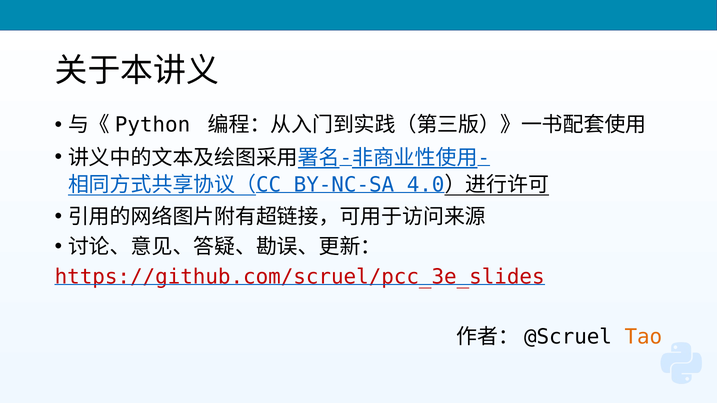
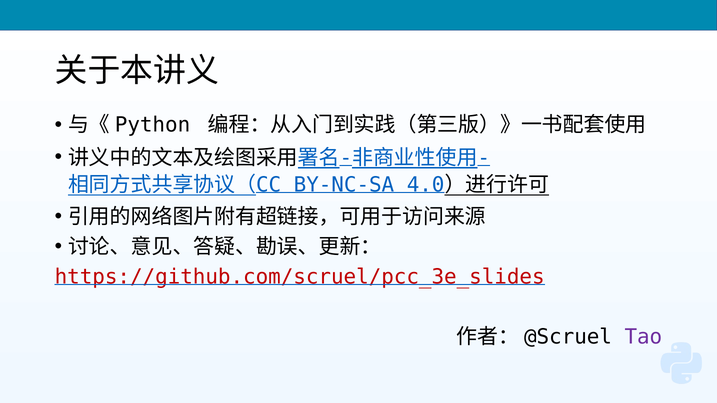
Tao colour: orange -> purple
